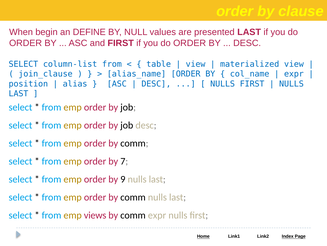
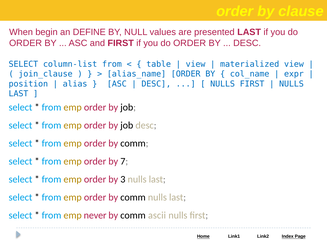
9: 9 -> 3
views: views -> never
comm expr: expr -> ascii
